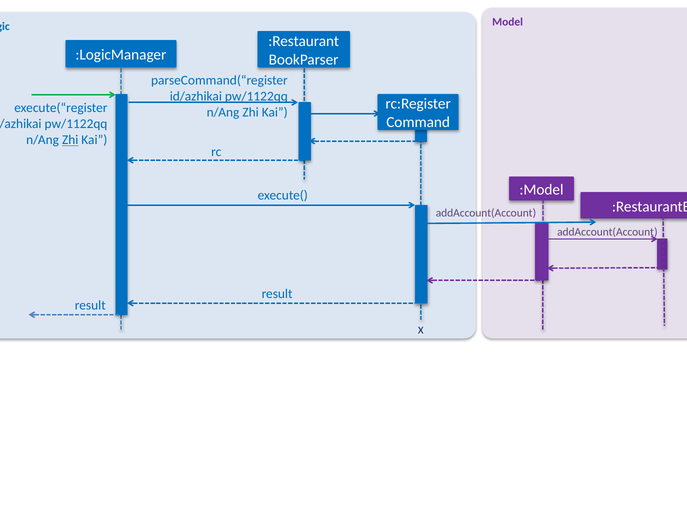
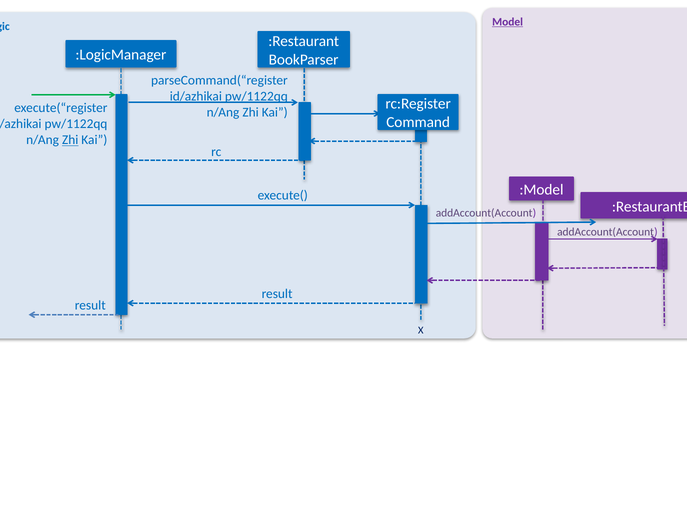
Model underline: none -> present
